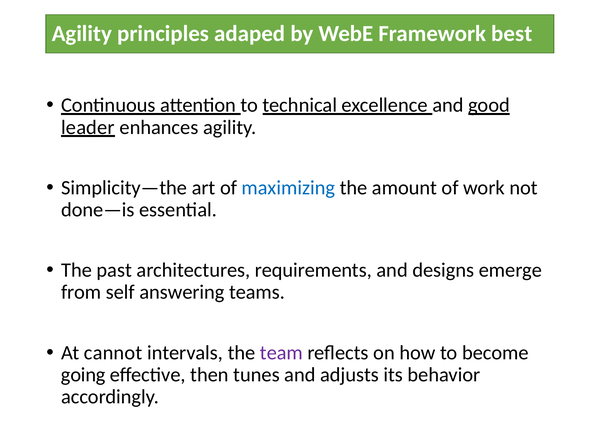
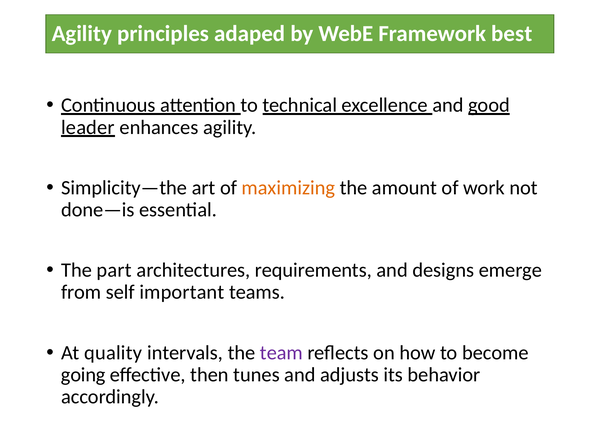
maximizing colour: blue -> orange
past: past -> part
answering: answering -> important
cannot: cannot -> quality
